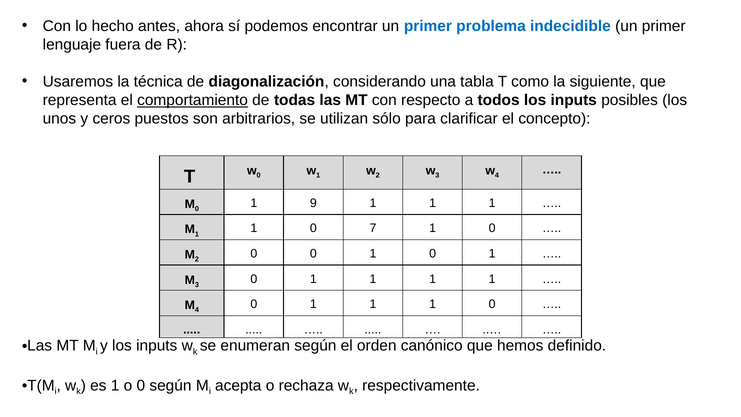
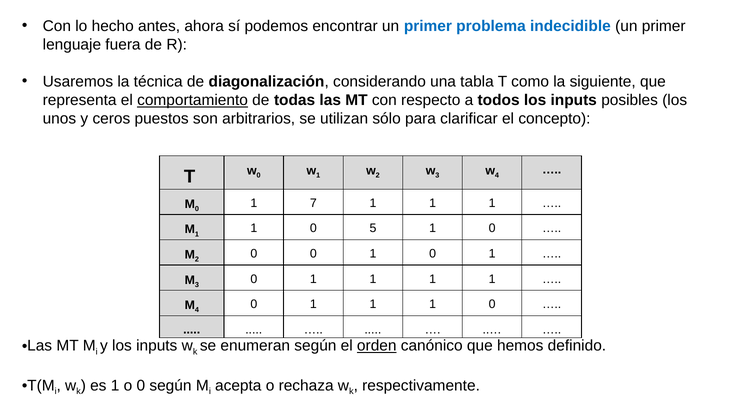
9: 9 -> 7
7: 7 -> 5
orden underline: none -> present
